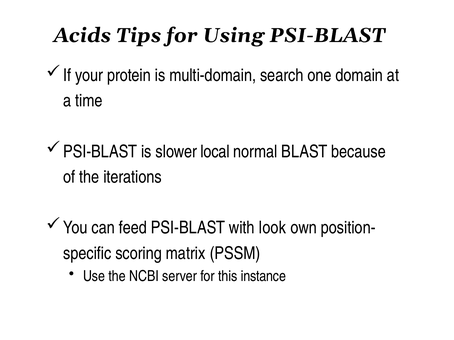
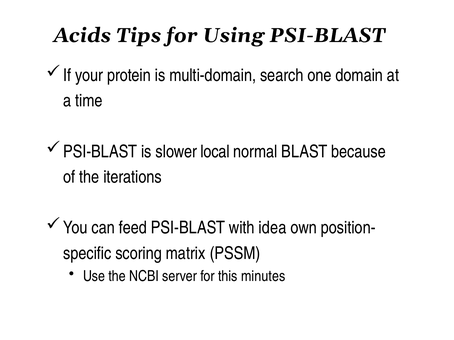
look: look -> idea
instance: instance -> minutes
